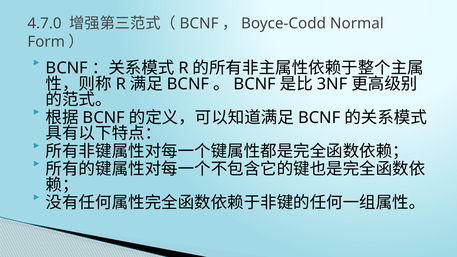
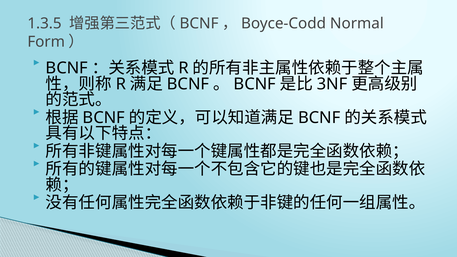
4.7.0: 4.7.0 -> 1.3.5
